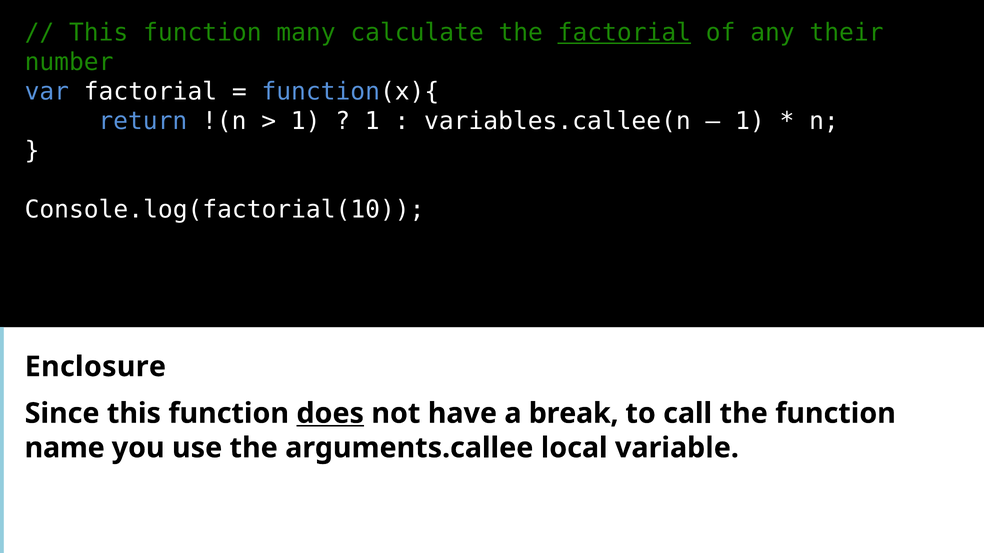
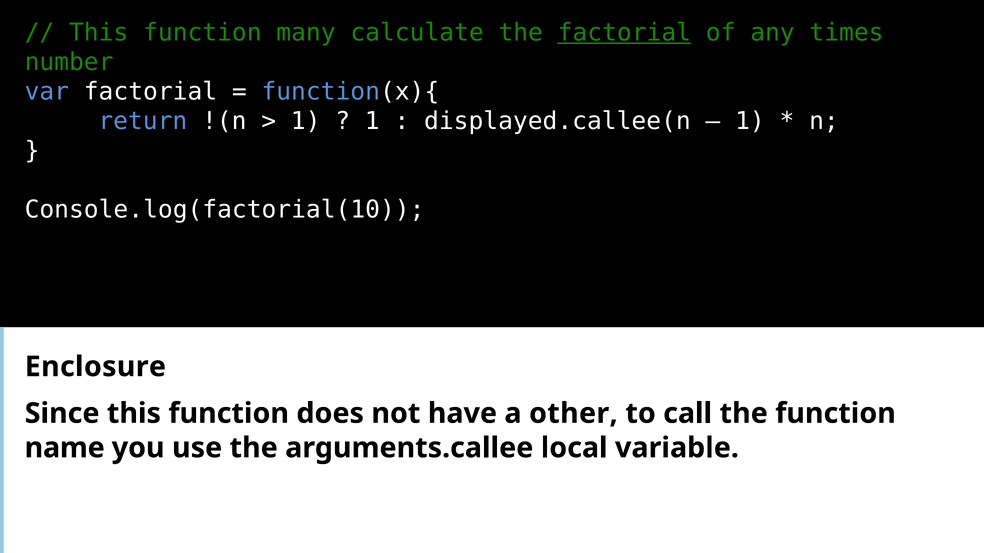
their: their -> times
variables.callee(n: variables.callee(n -> displayed.callee(n
does underline: present -> none
break: break -> other
